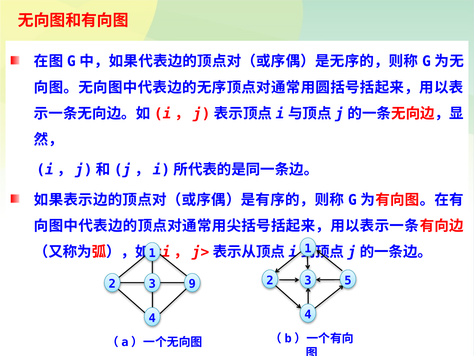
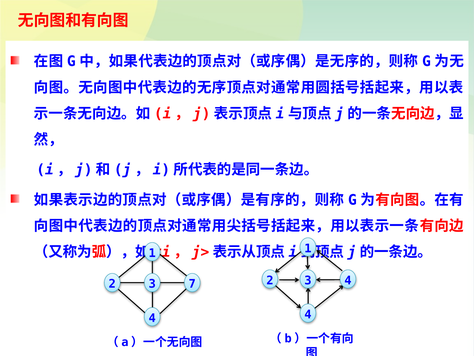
3 5: 5 -> 4
9: 9 -> 7
